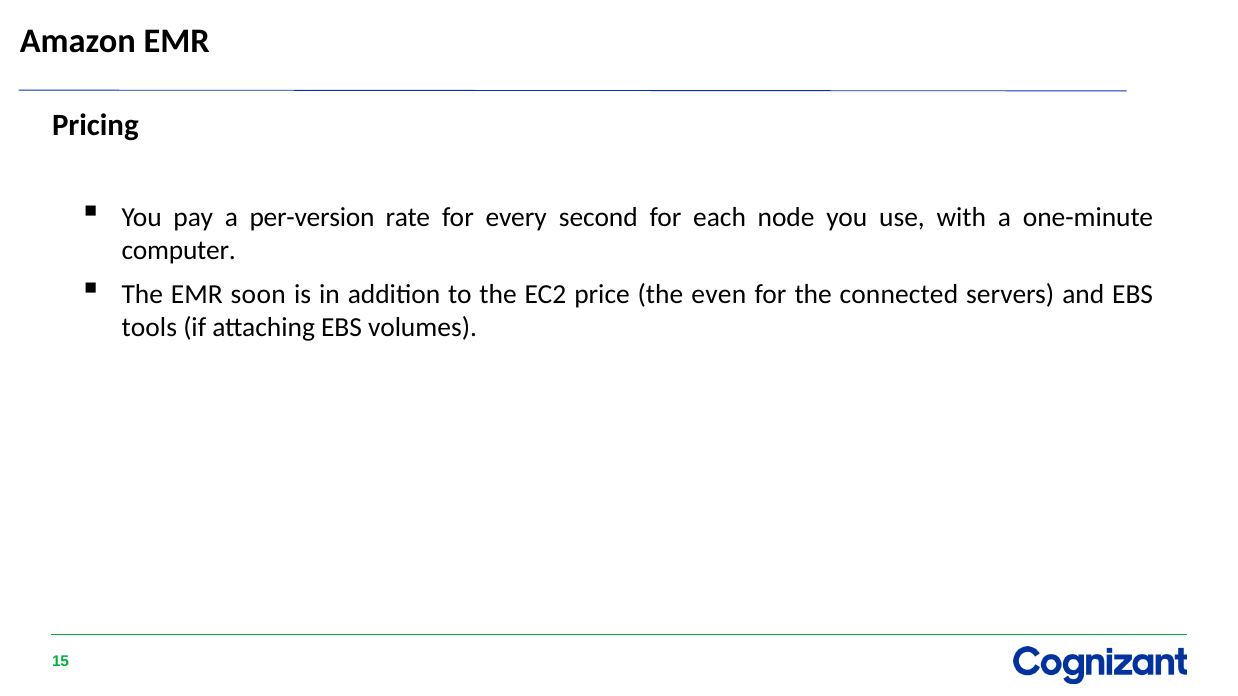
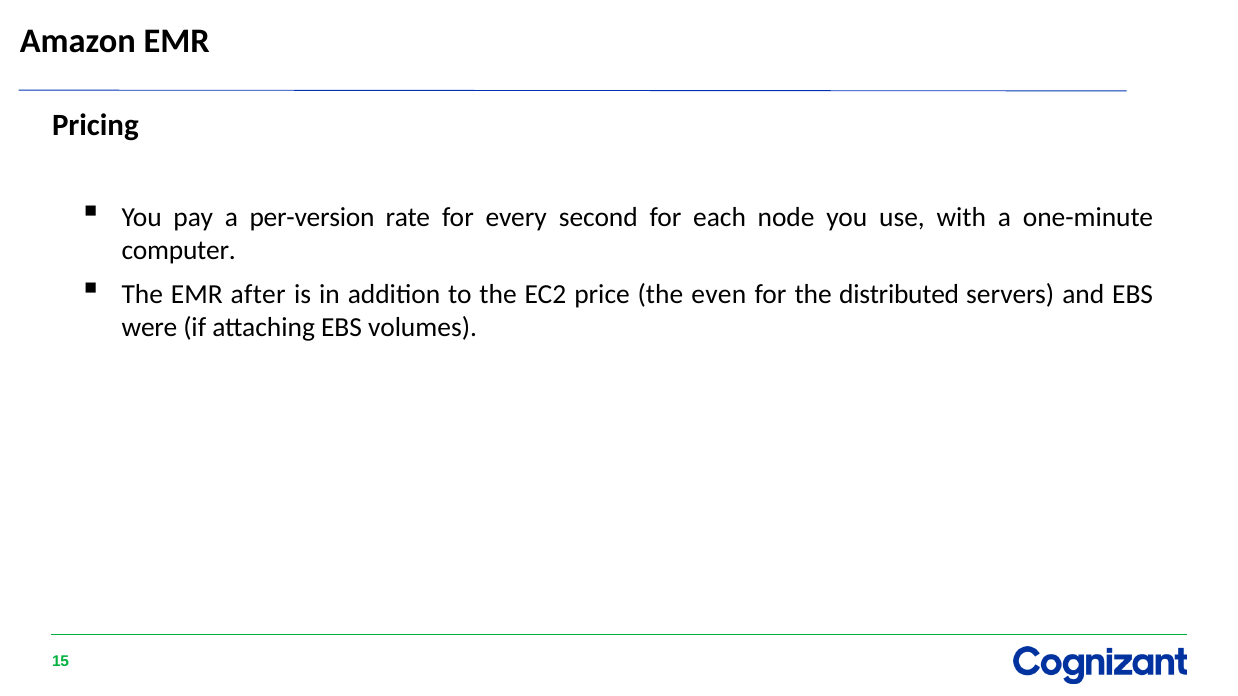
soon: soon -> after
connected: connected -> distributed
tools: tools -> were
